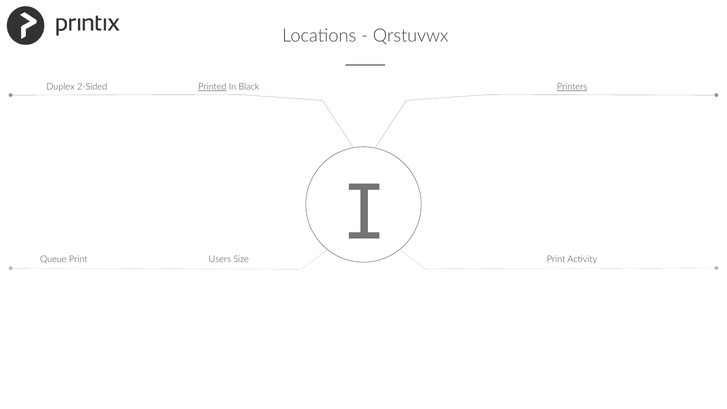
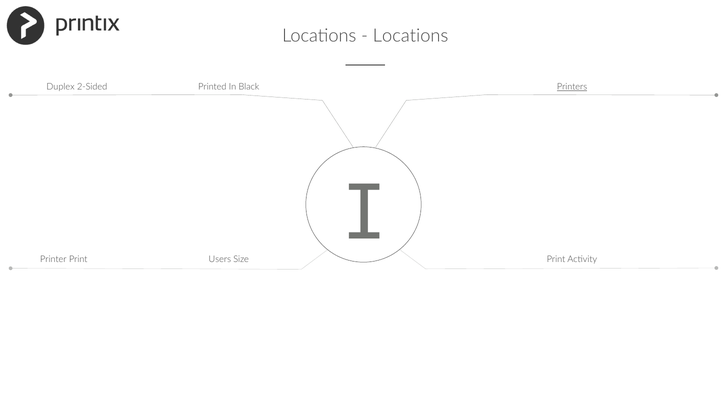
Qrstuvwx at (411, 36): Qrstuvwx -> Locations
Printed underline: present -> none
Queue: Queue -> Printer
